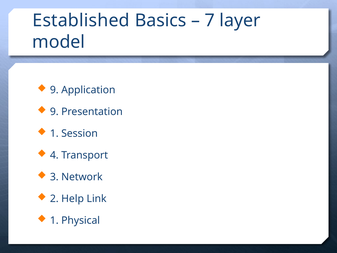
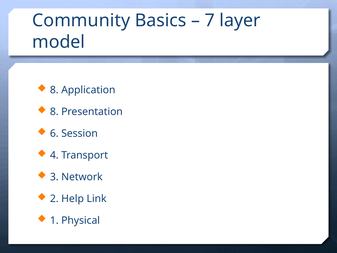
Established: Established -> Community
9 at (54, 90): 9 -> 8
9 at (54, 112): 9 -> 8
1 at (54, 133): 1 -> 6
